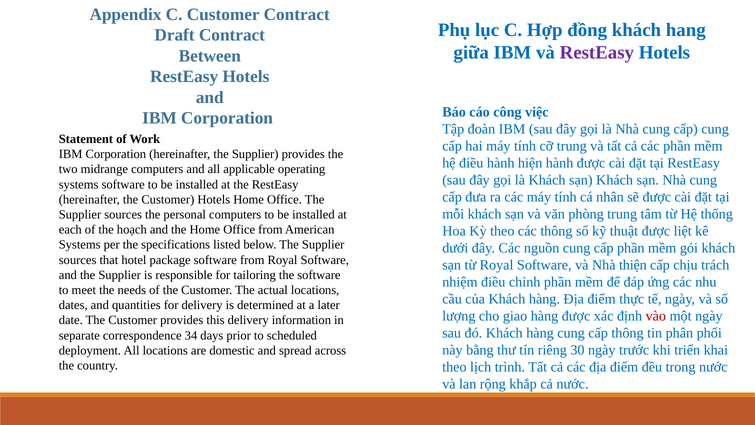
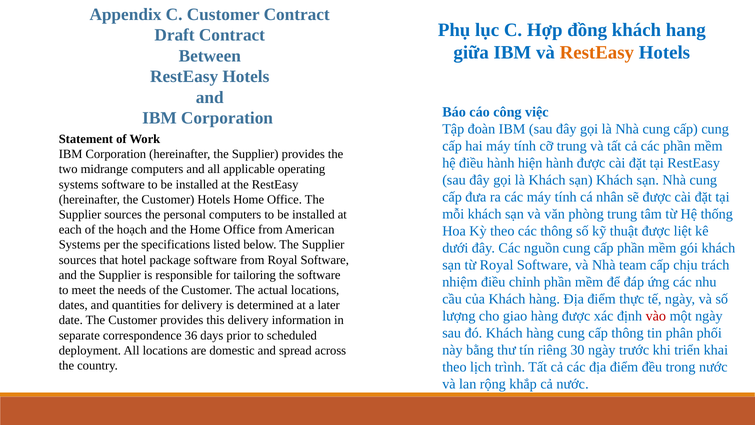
RestEasy at (597, 53) colour: purple -> orange
thiện: thiện -> team
34: 34 -> 36
